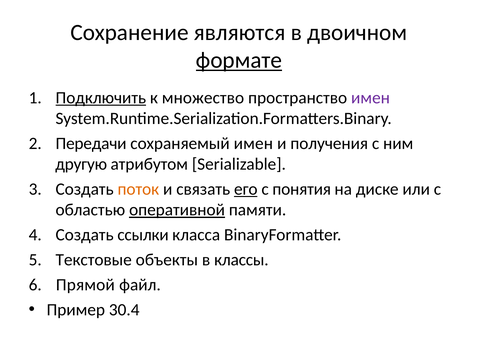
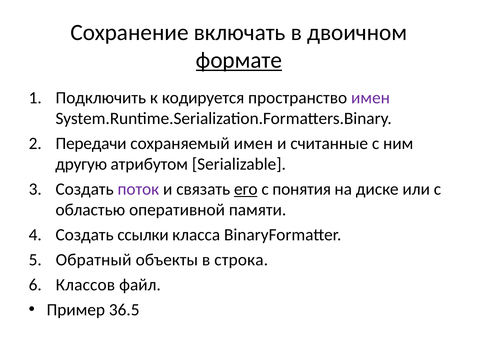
являются: являются -> включать
Подключить underline: present -> none
множество: множество -> кодируется
получения: получения -> считанные
поток colour: orange -> purple
оперативной underline: present -> none
Текстовые: Текстовые -> Обратный
классы: классы -> строка
Прямой: Прямой -> Классов
30.4: 30.4 -> 36.5
